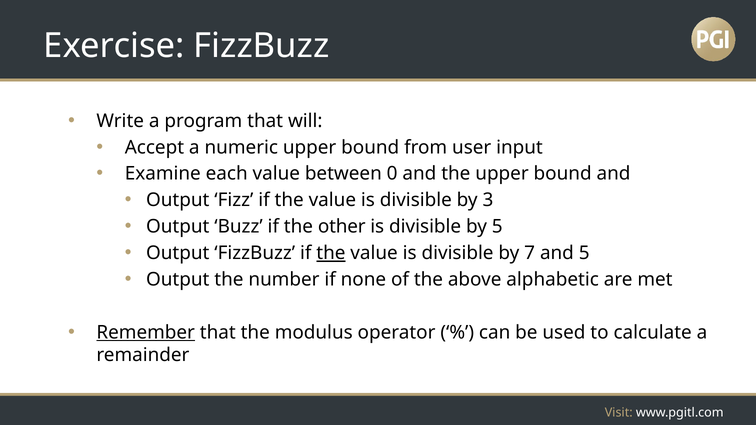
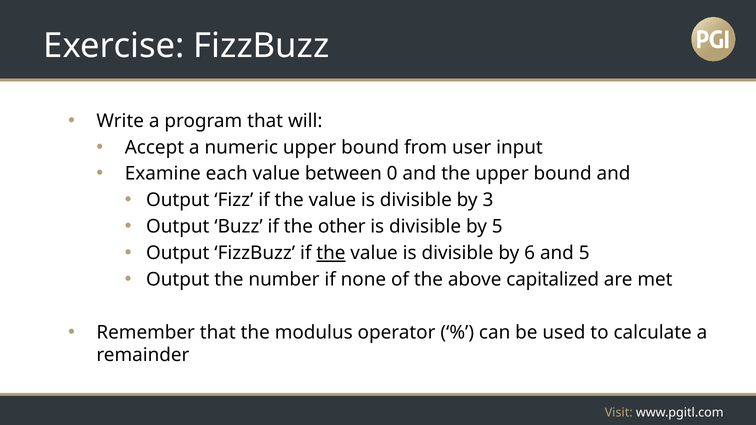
7: 7 -> 6
alphabetic: alphabetic -> capitalized
Remember underline: present -> none
